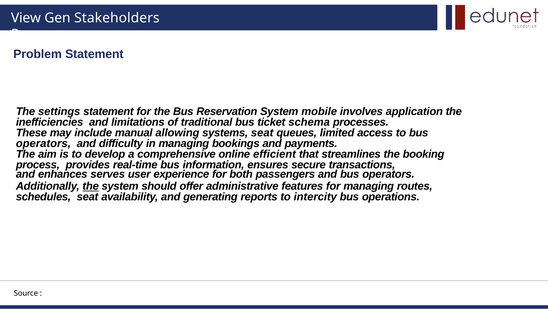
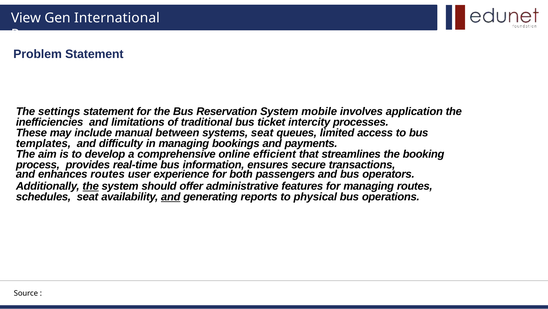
Stakeholders: Stakeholders -> International
schema: schema -> intercity
allowing: allowing -> between
operators at (43, 143): operators -> templates
enhances serves: serves -> routes
and at (171, 197) underline: none -> present
intercity: intercity -> physical
